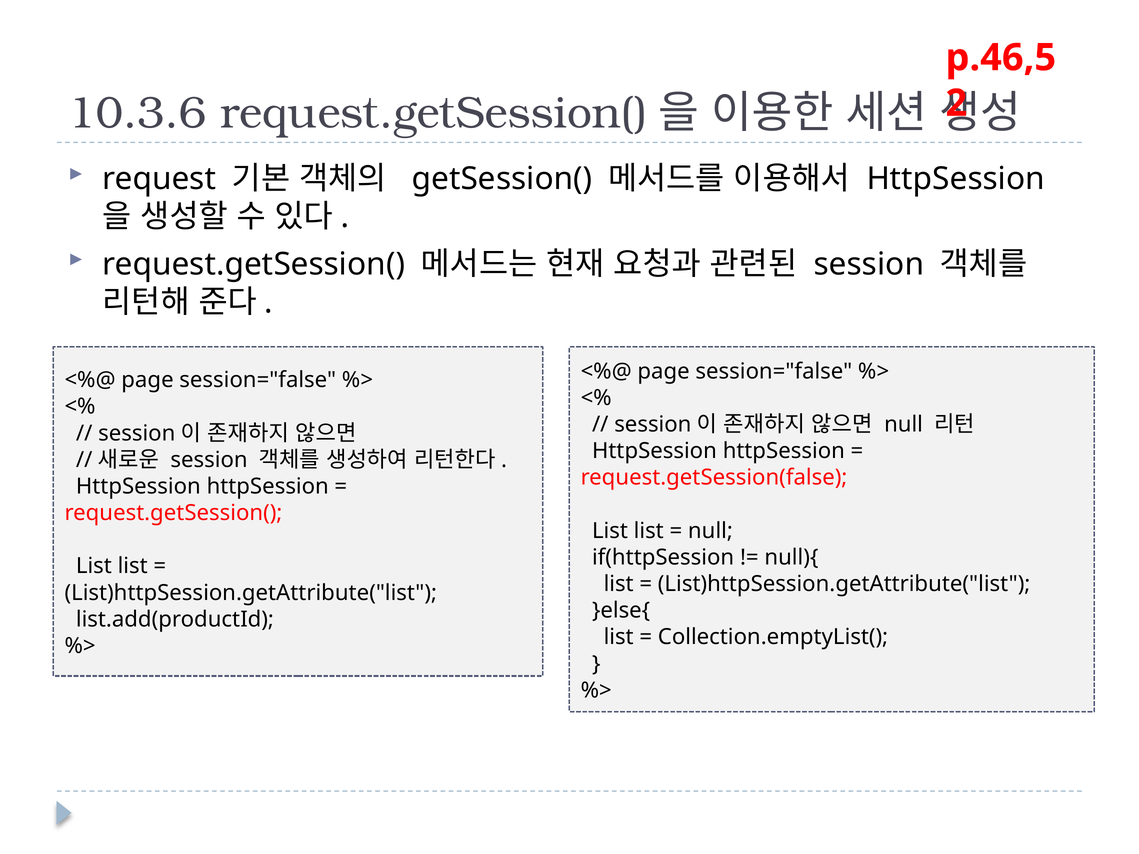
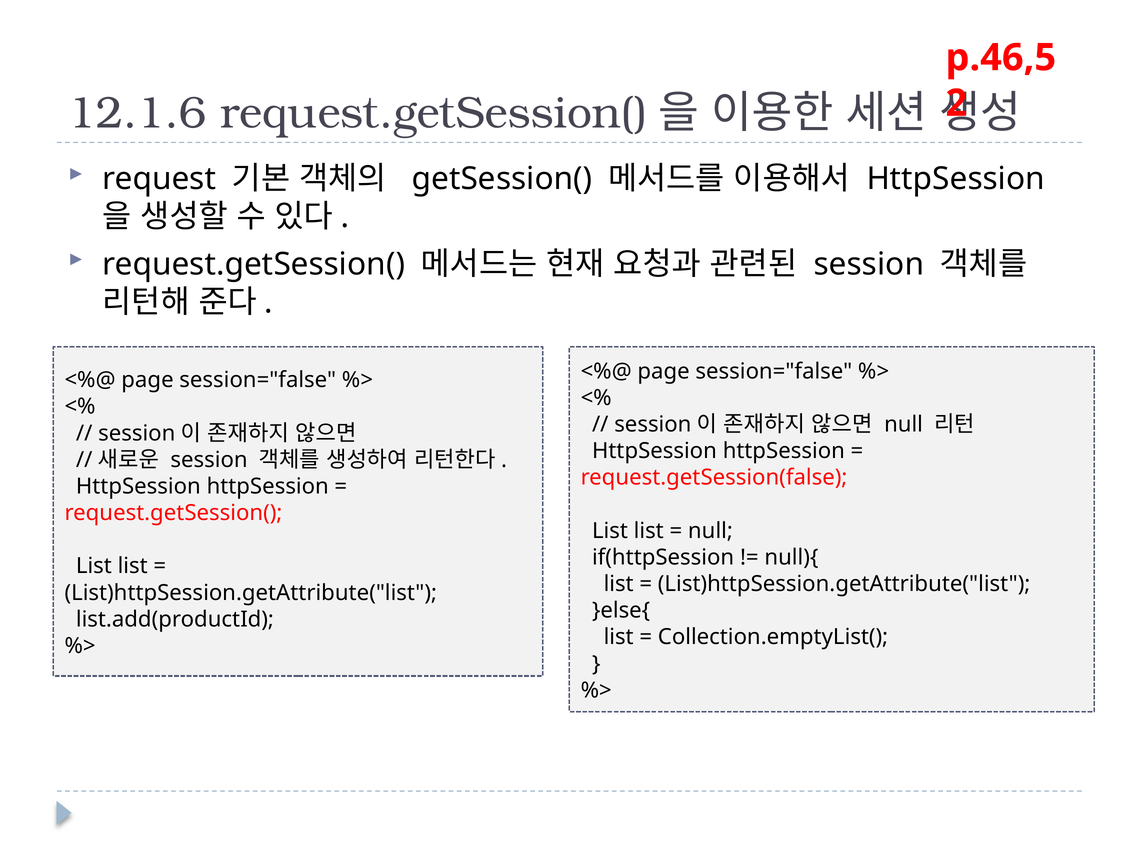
10.3.6: 10.3.6 -> 12.1.6
